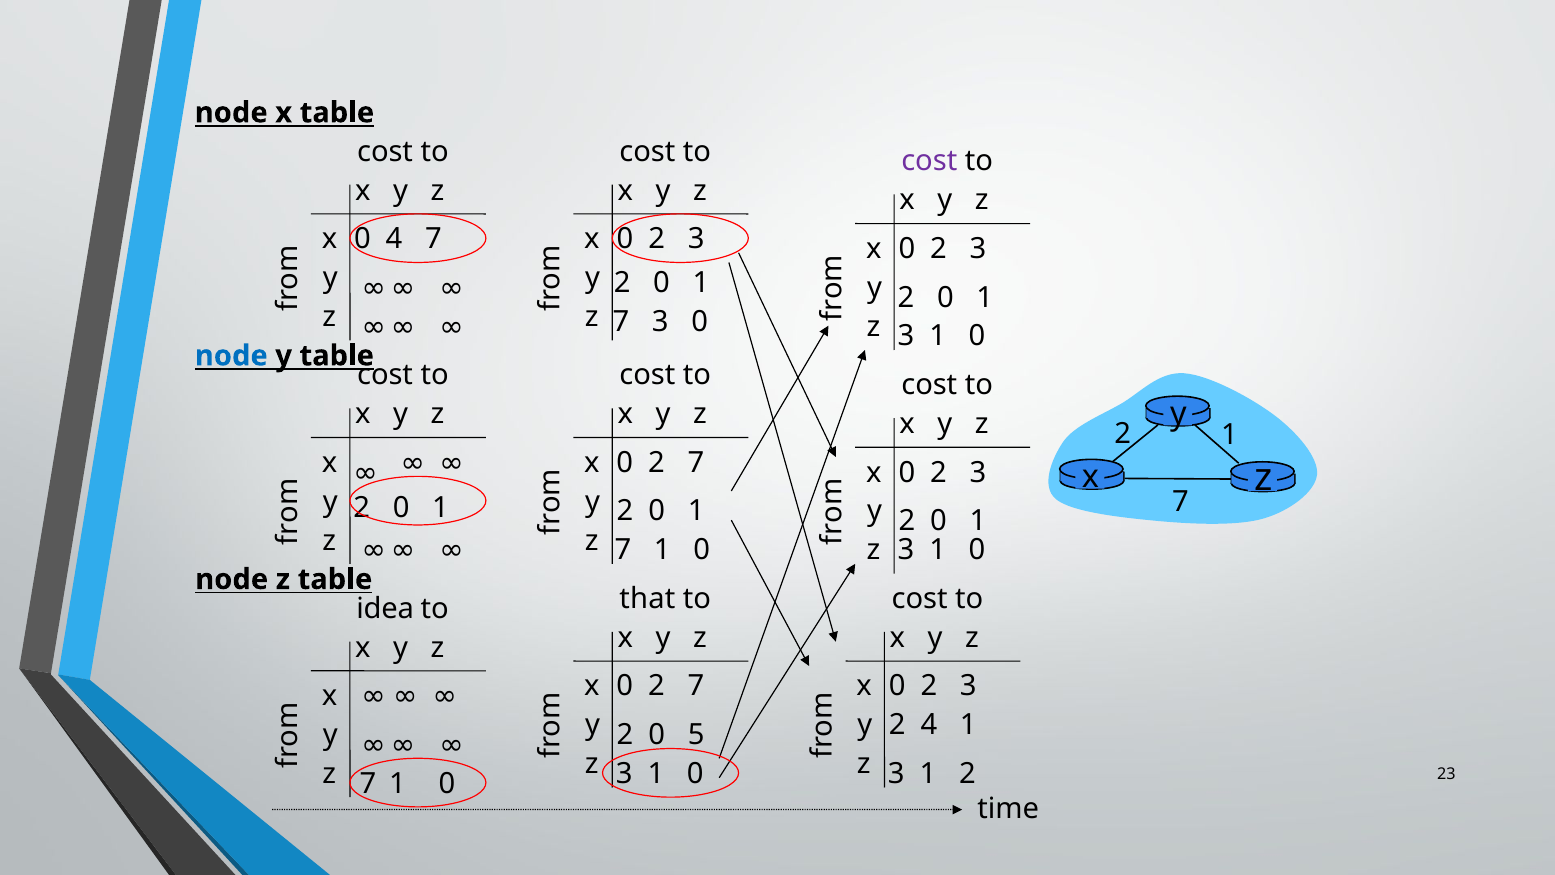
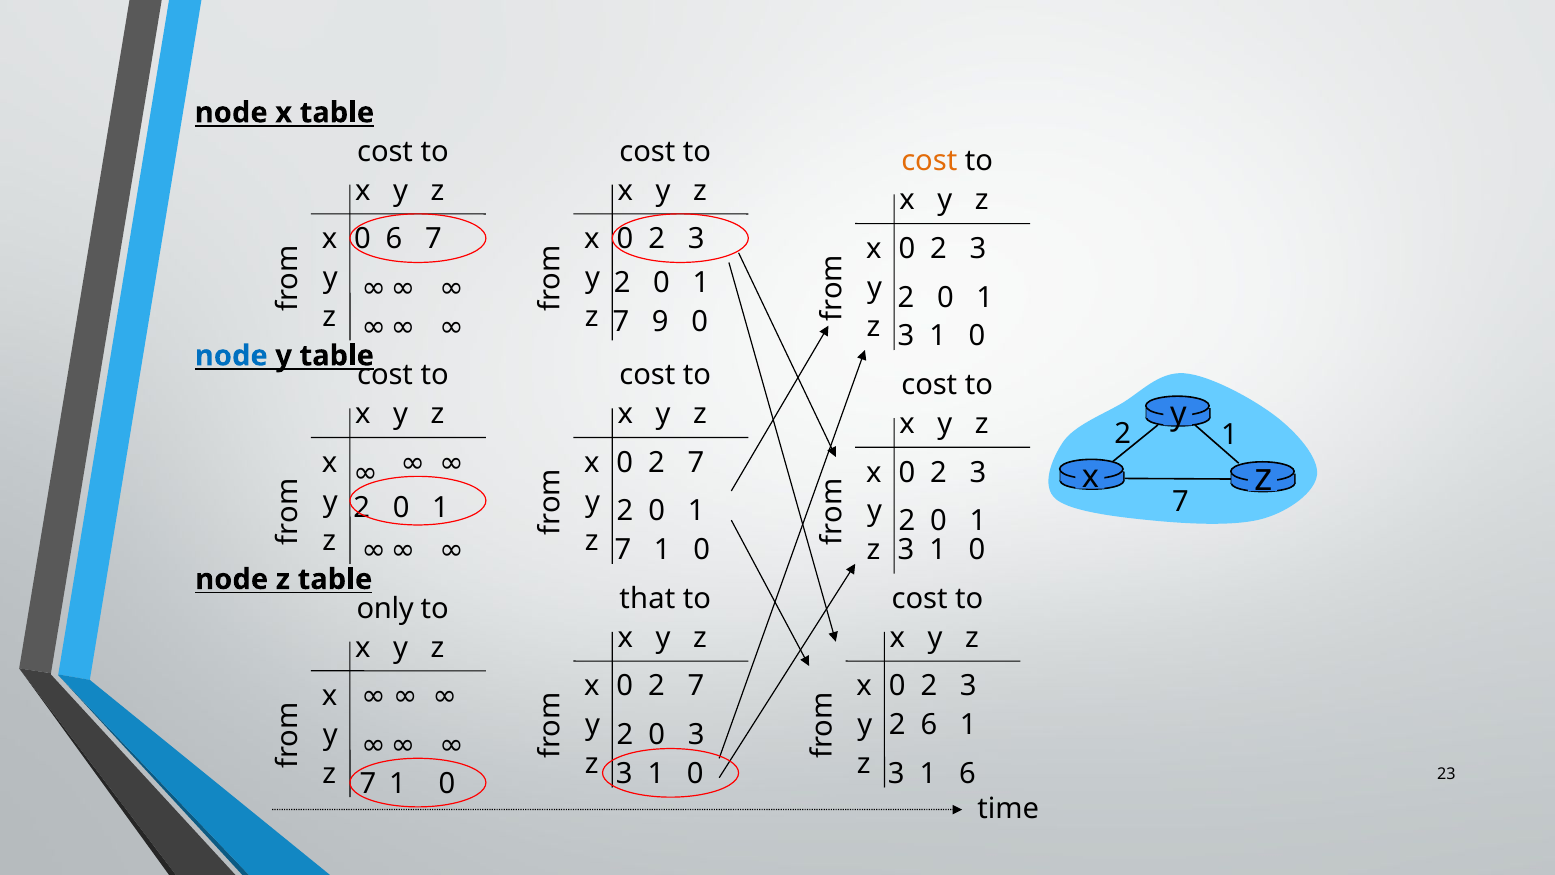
cost at (929, 161) colour: purple -> orange
0 4: 4 -> 6
7 3: 3 -> 9
idea: idea -> only
2 4: 4 -> 6
0 5: 5 -> 3
3 1 2: 2 -> 6
